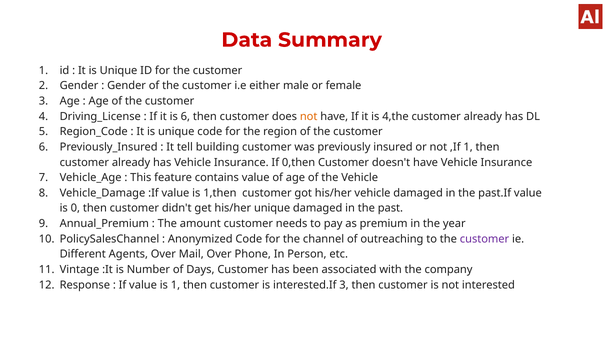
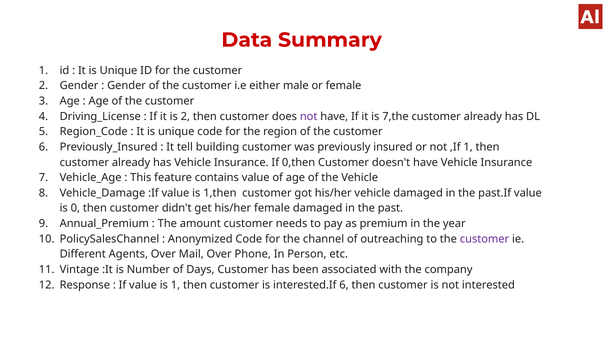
is 6: 6 -> 2
not at (309, 116) colour: orange -> purple
4,the: 4,the -> 7,the
his/her unique: unique -> female
interested.If 3: 3 -> 6
